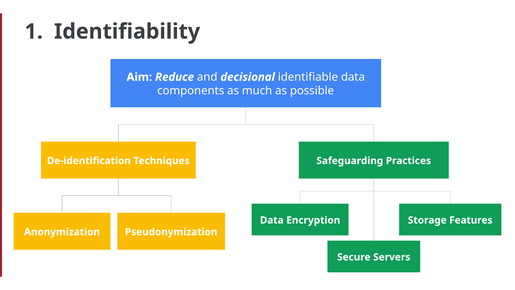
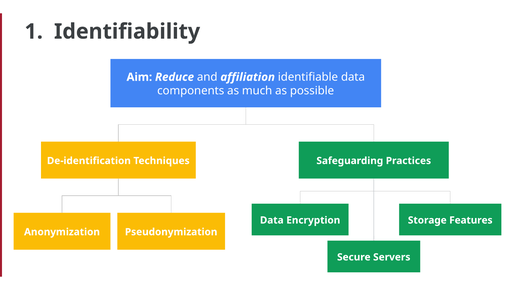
decisional: decisional -> affiliation
